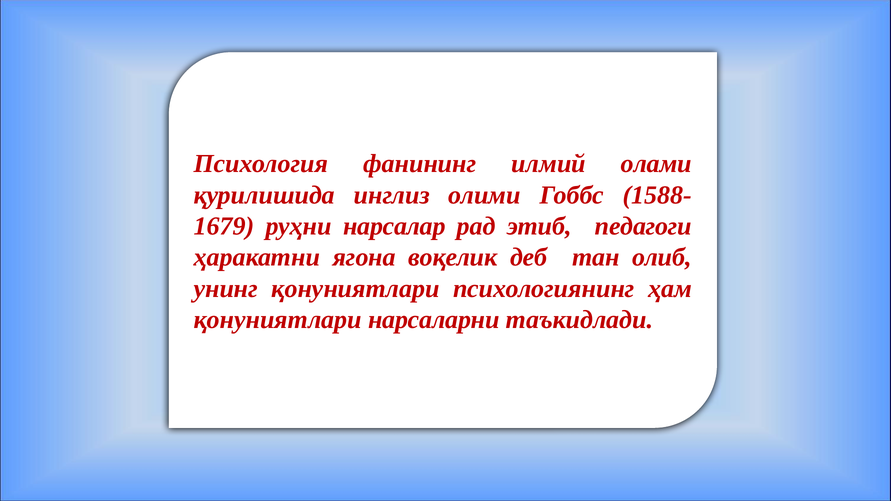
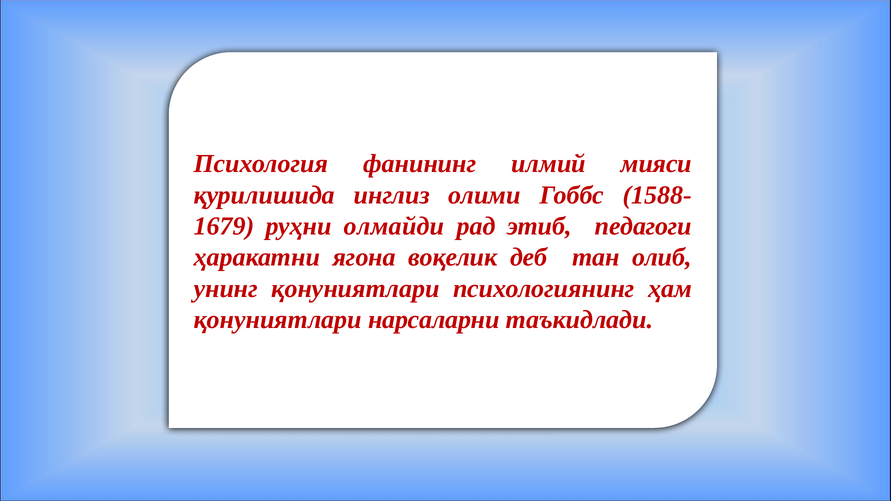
олами: олами -> мияси
нарсалар: нарсалар -> олмайди
